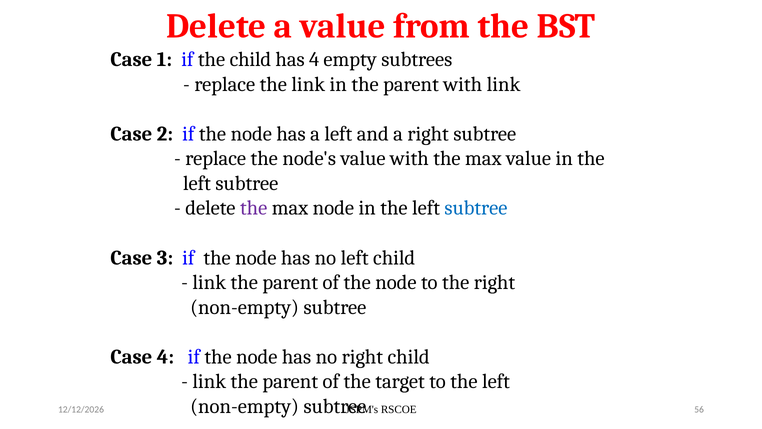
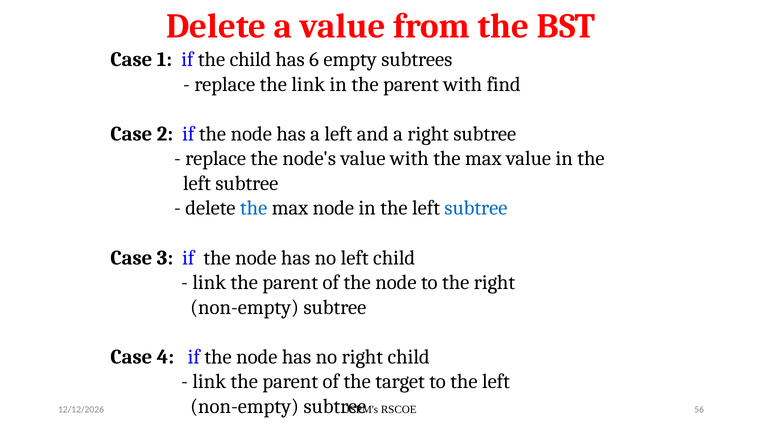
has 4: 4 -> 6
with link: link -> find
the at (254, 208) colour: purple -> blue
